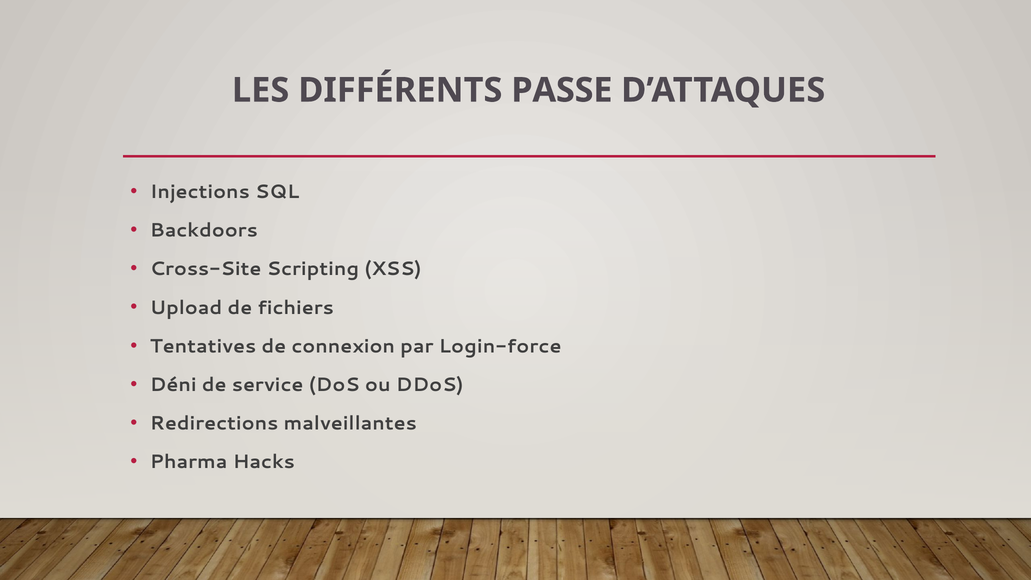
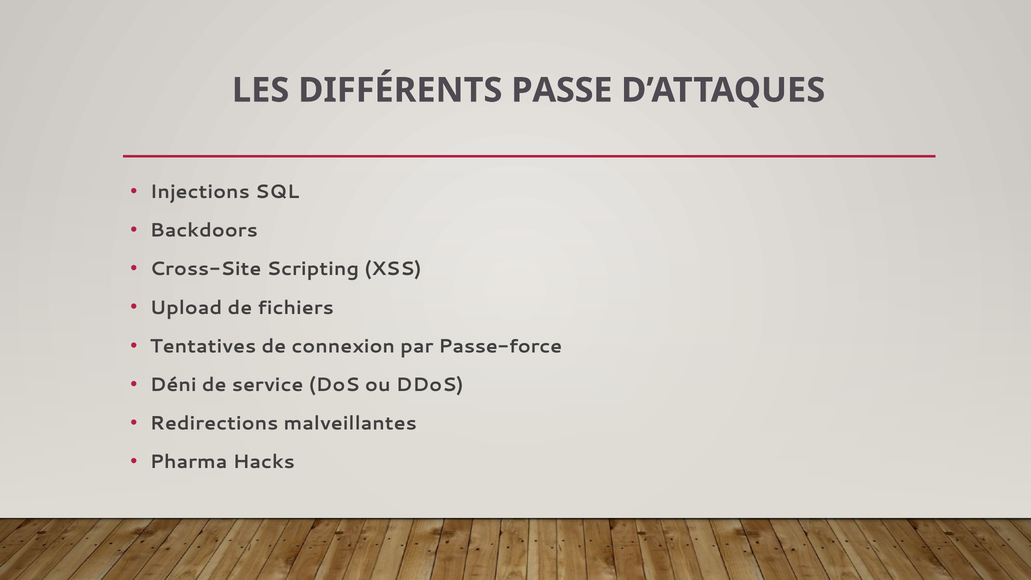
Login-force: Login-force -> Passe-force
